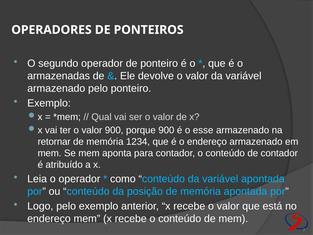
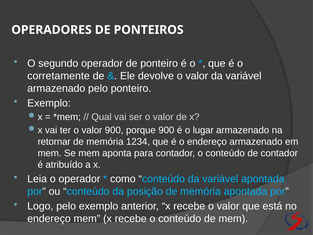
armazenadas: armazenadas -> corretamente
esse: esse -> lugar
